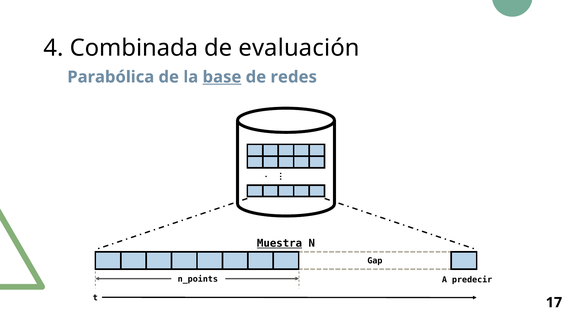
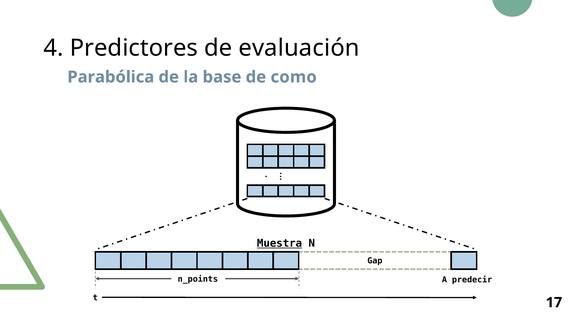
Combinada: Combinada -> Predictores
base underline: present -> none
redes: redes -> como
